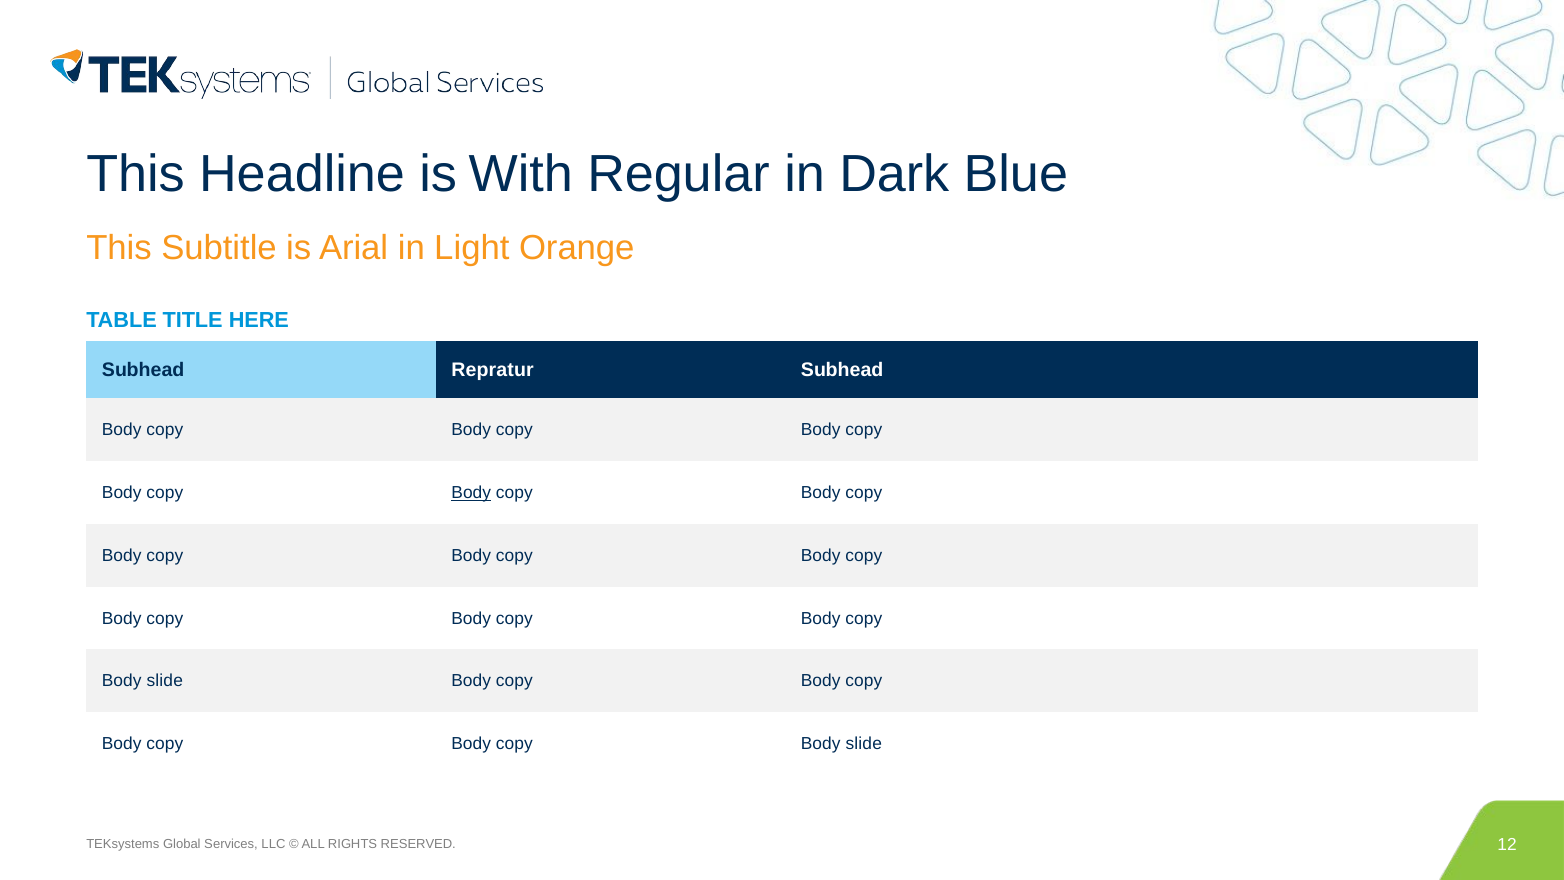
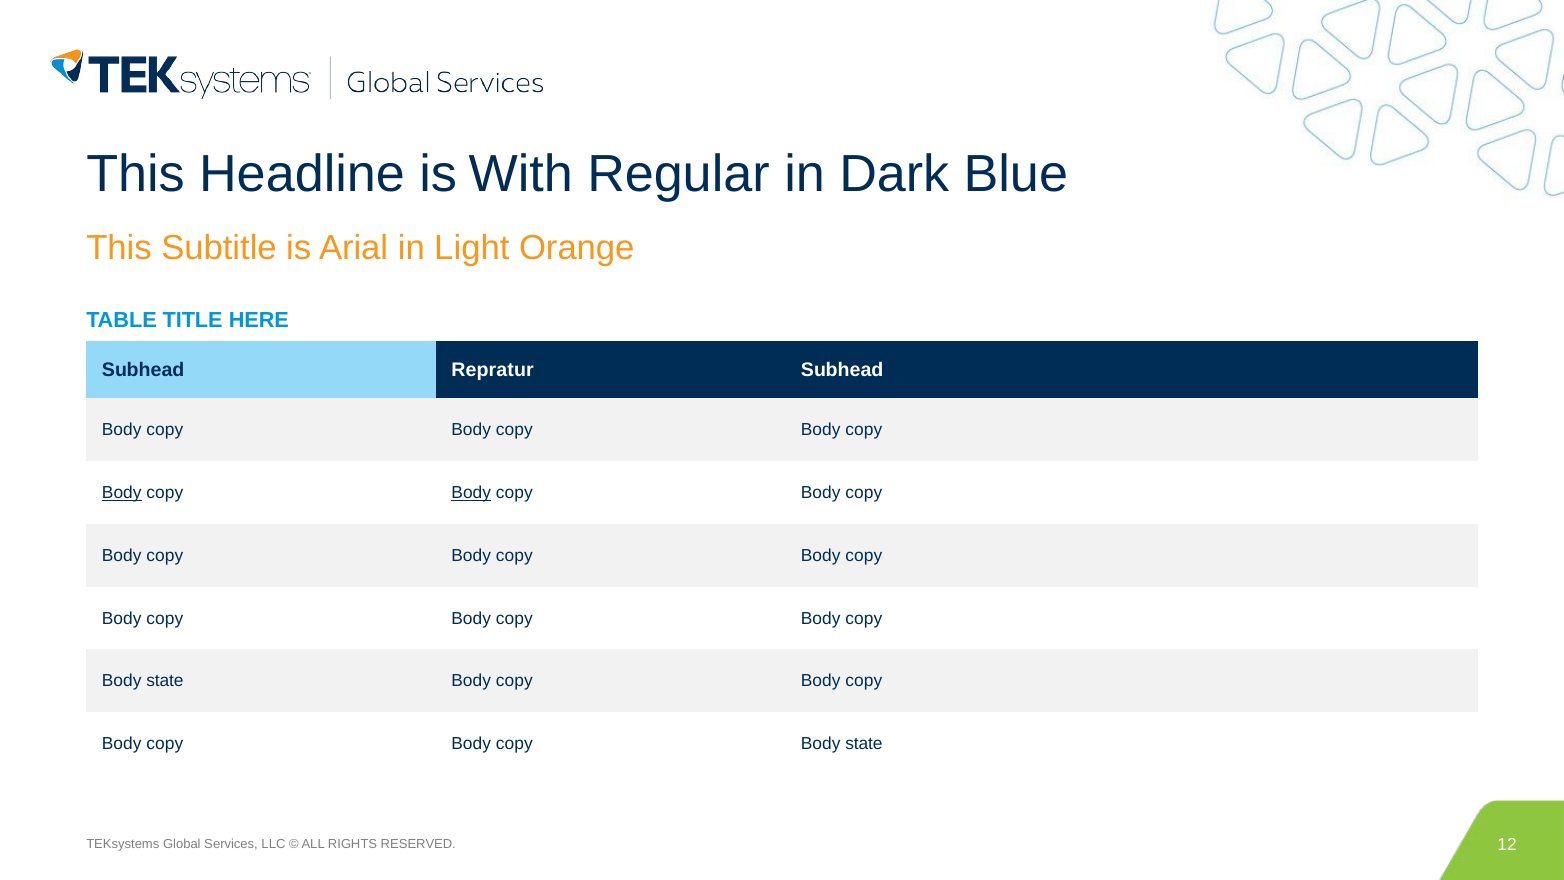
Body at (122, 493) underline: none -> present
slide at (165, 681): slide -> state
slide at (864, 744): slide -> state
